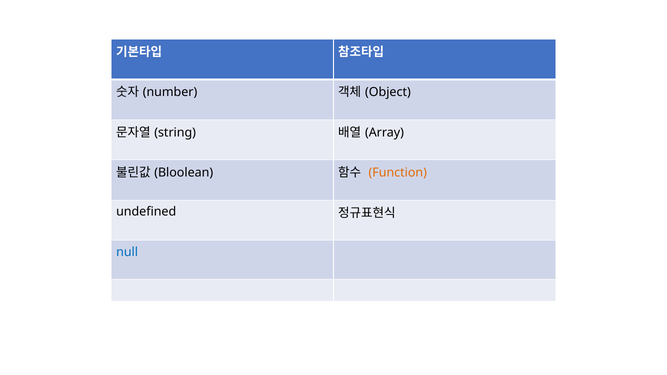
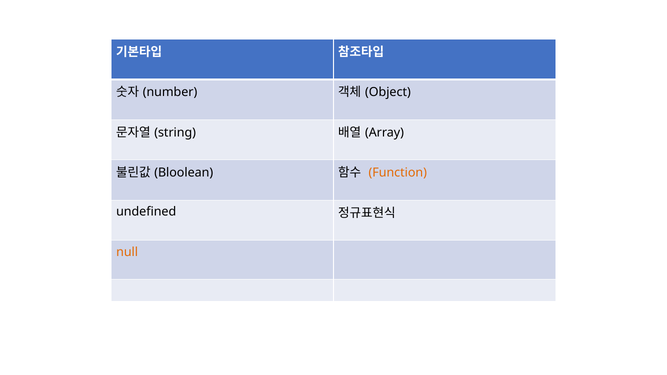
null colour: blue -> orange
